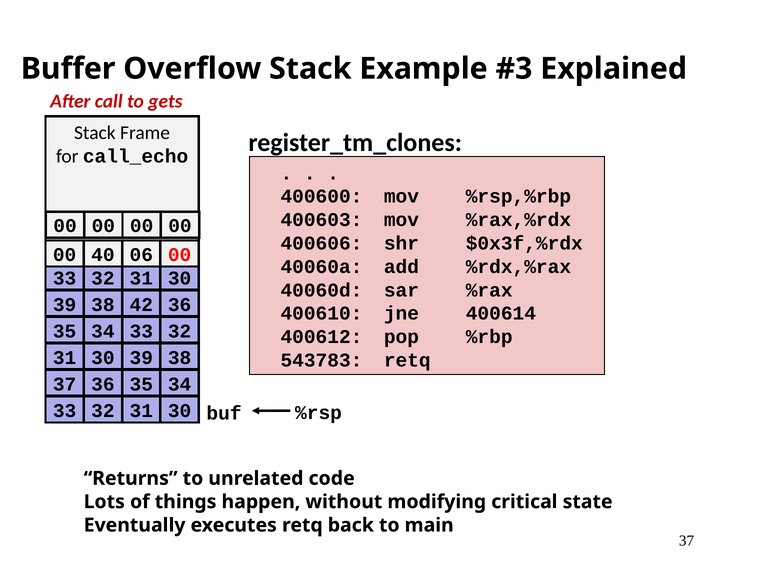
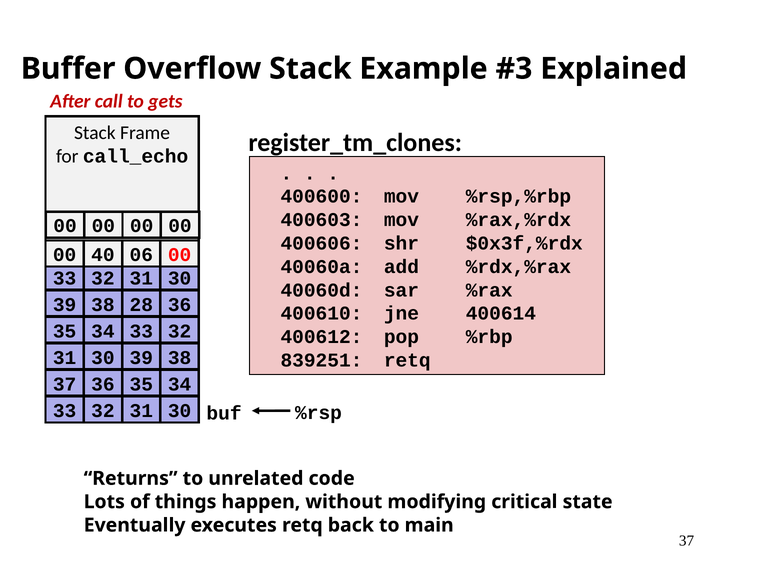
42: 42 -> 28
543783: 543783 -> 839251
